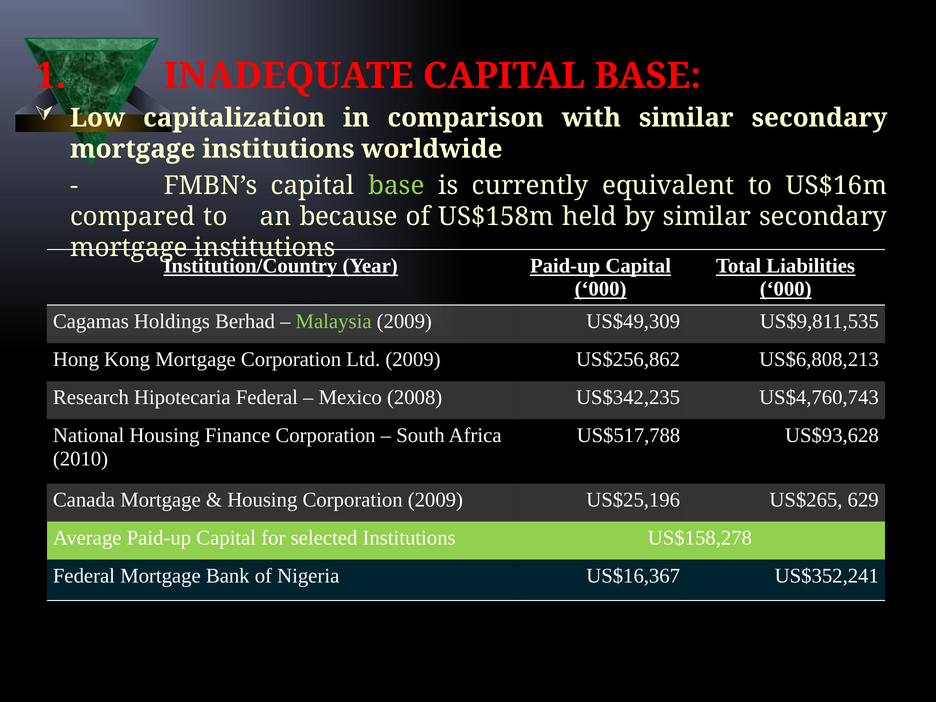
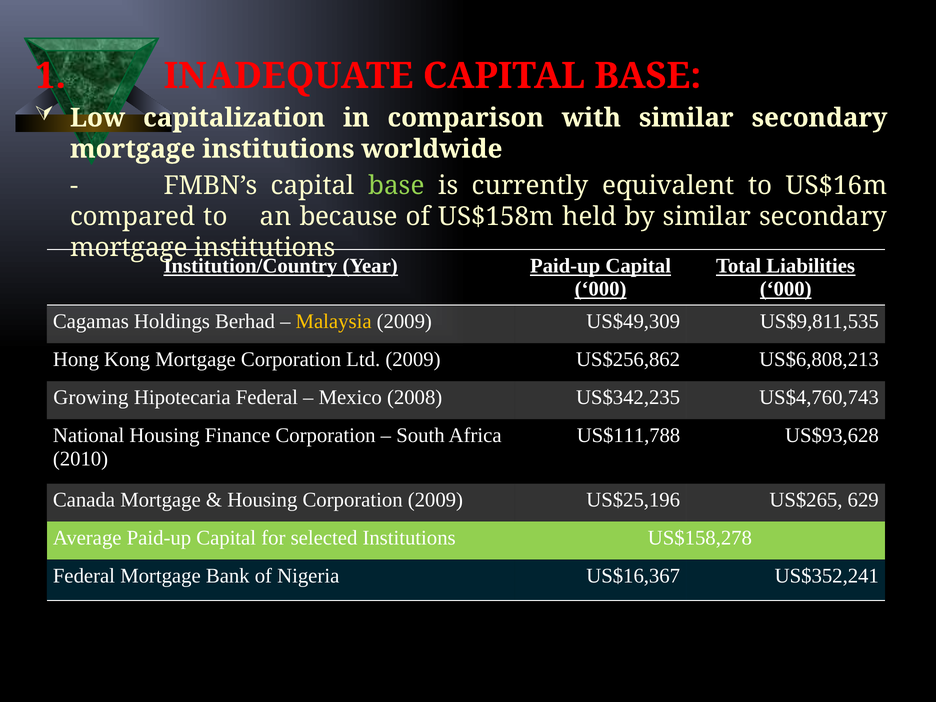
Malaysia colour: light green -> yellow
Research: Research -> Growing
US$517,788: US$517,788 -> US$111,788
